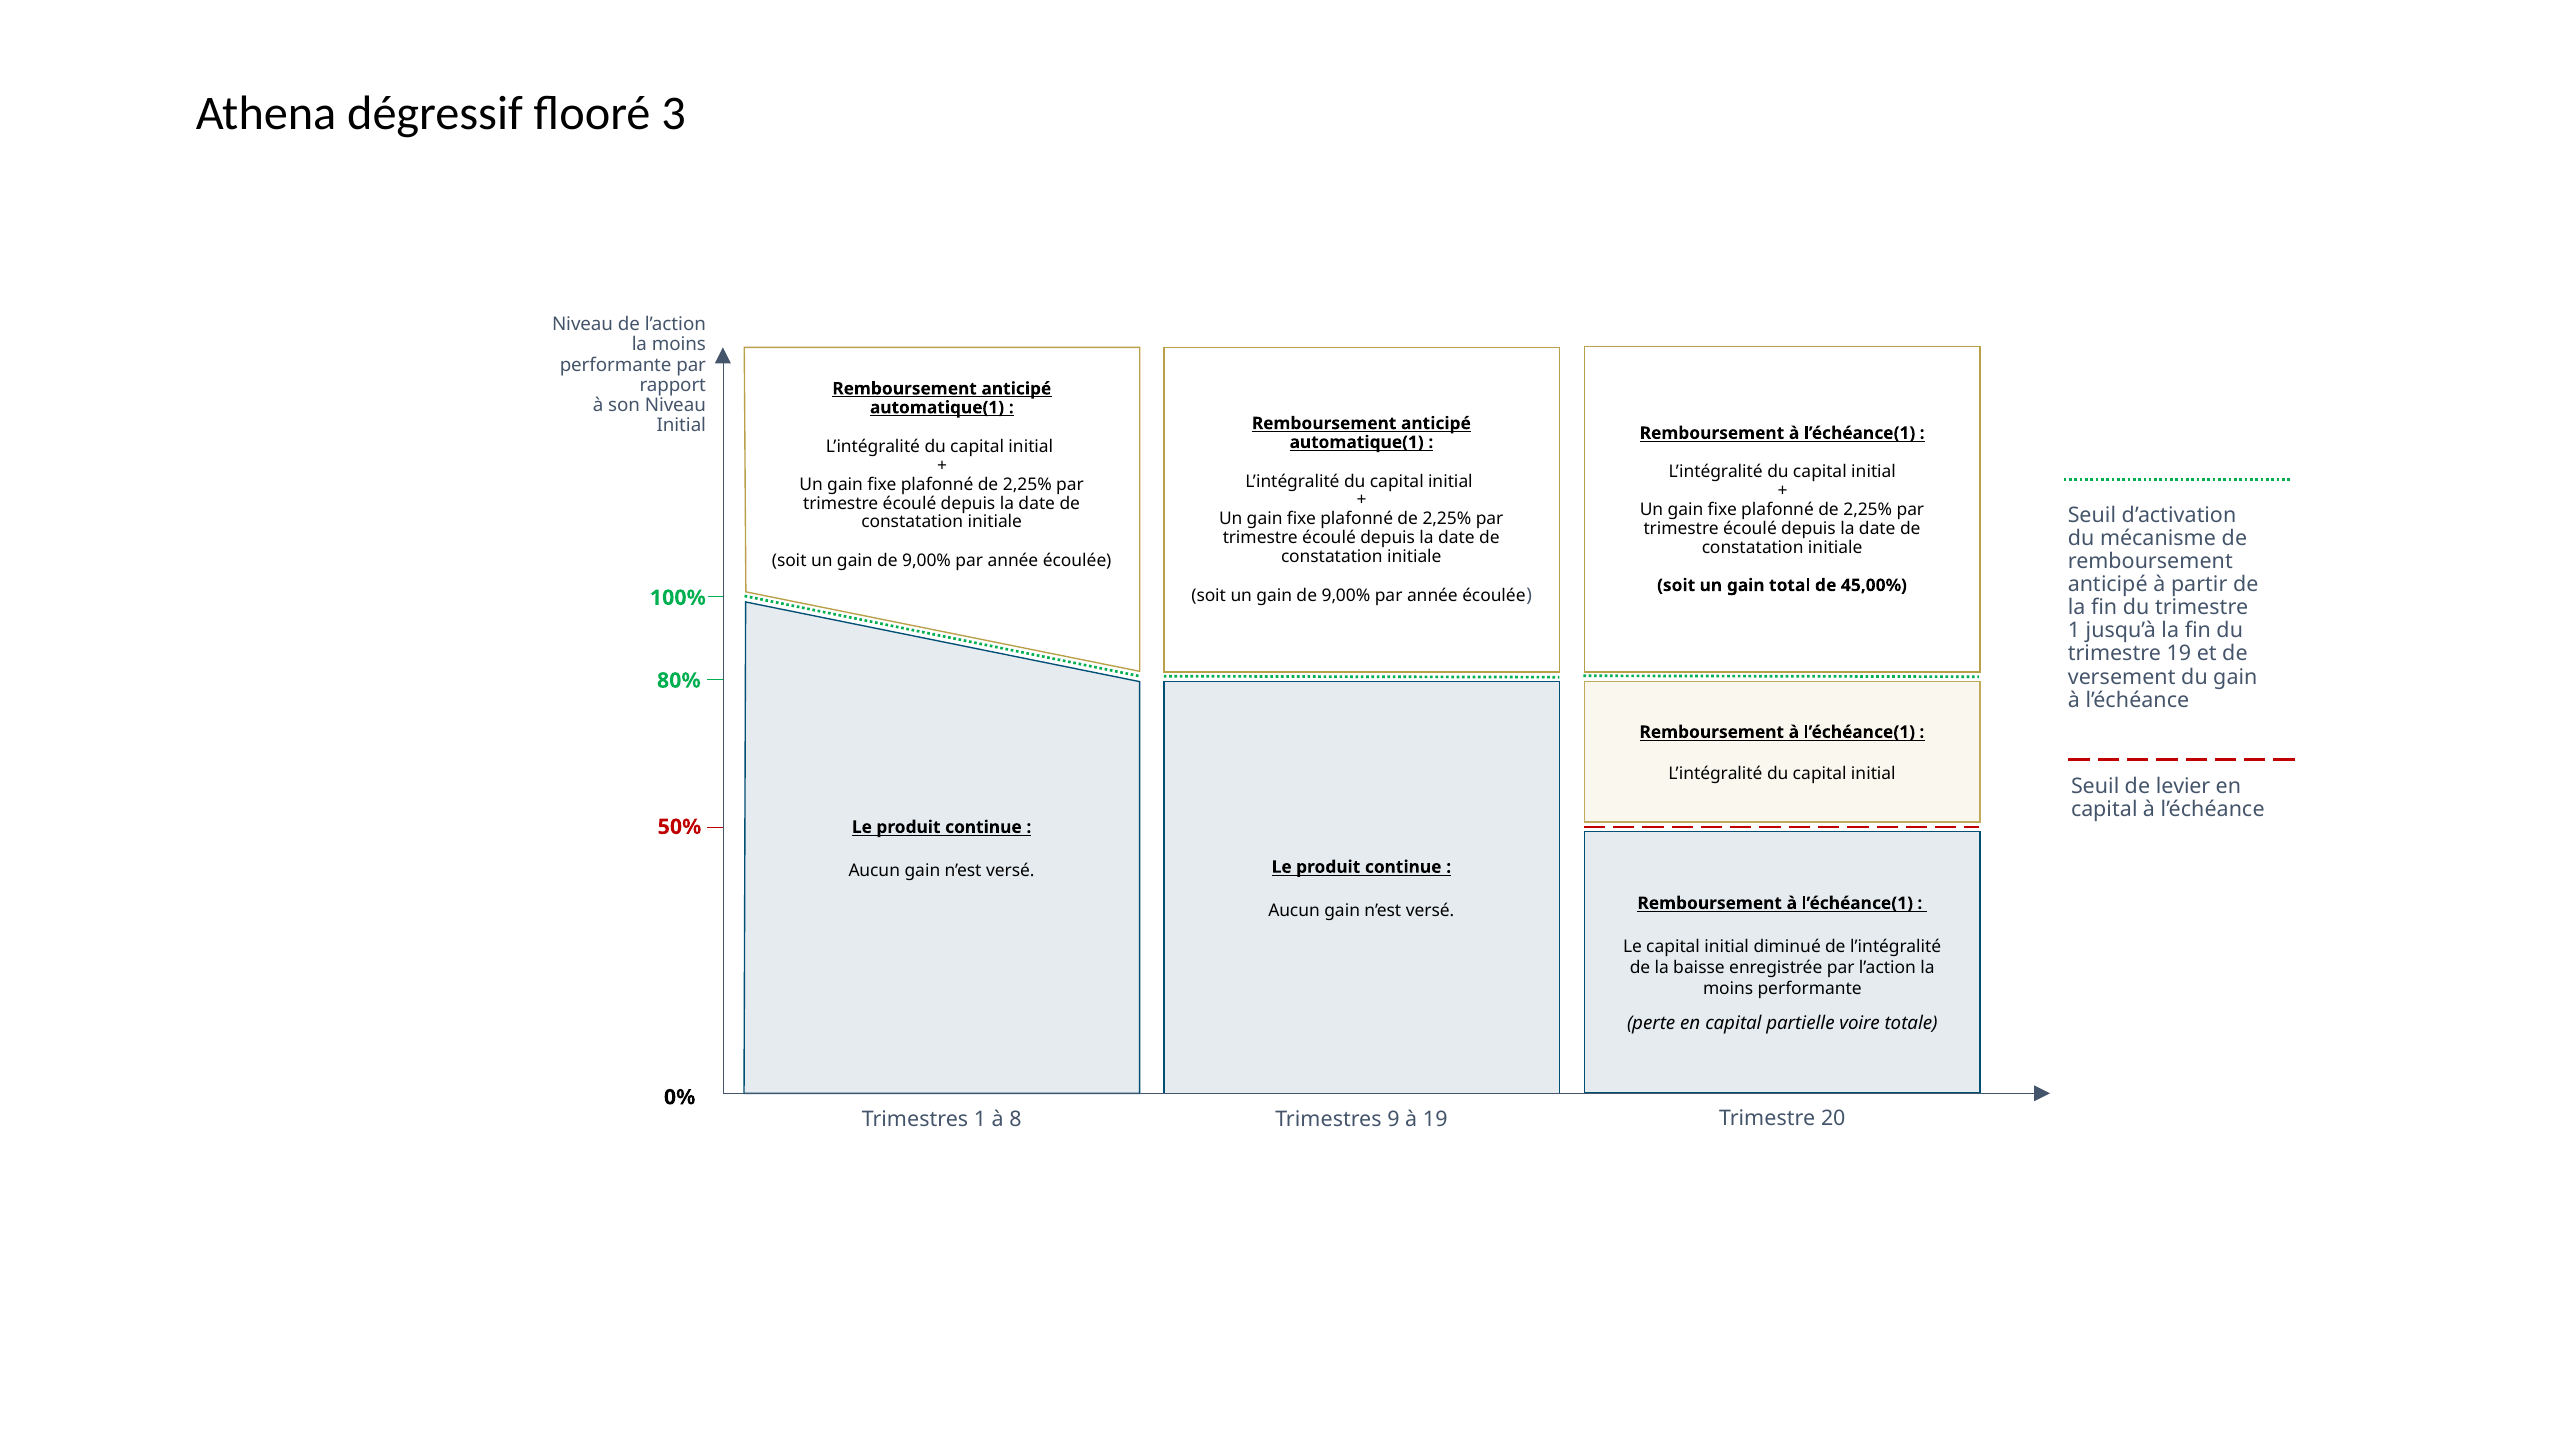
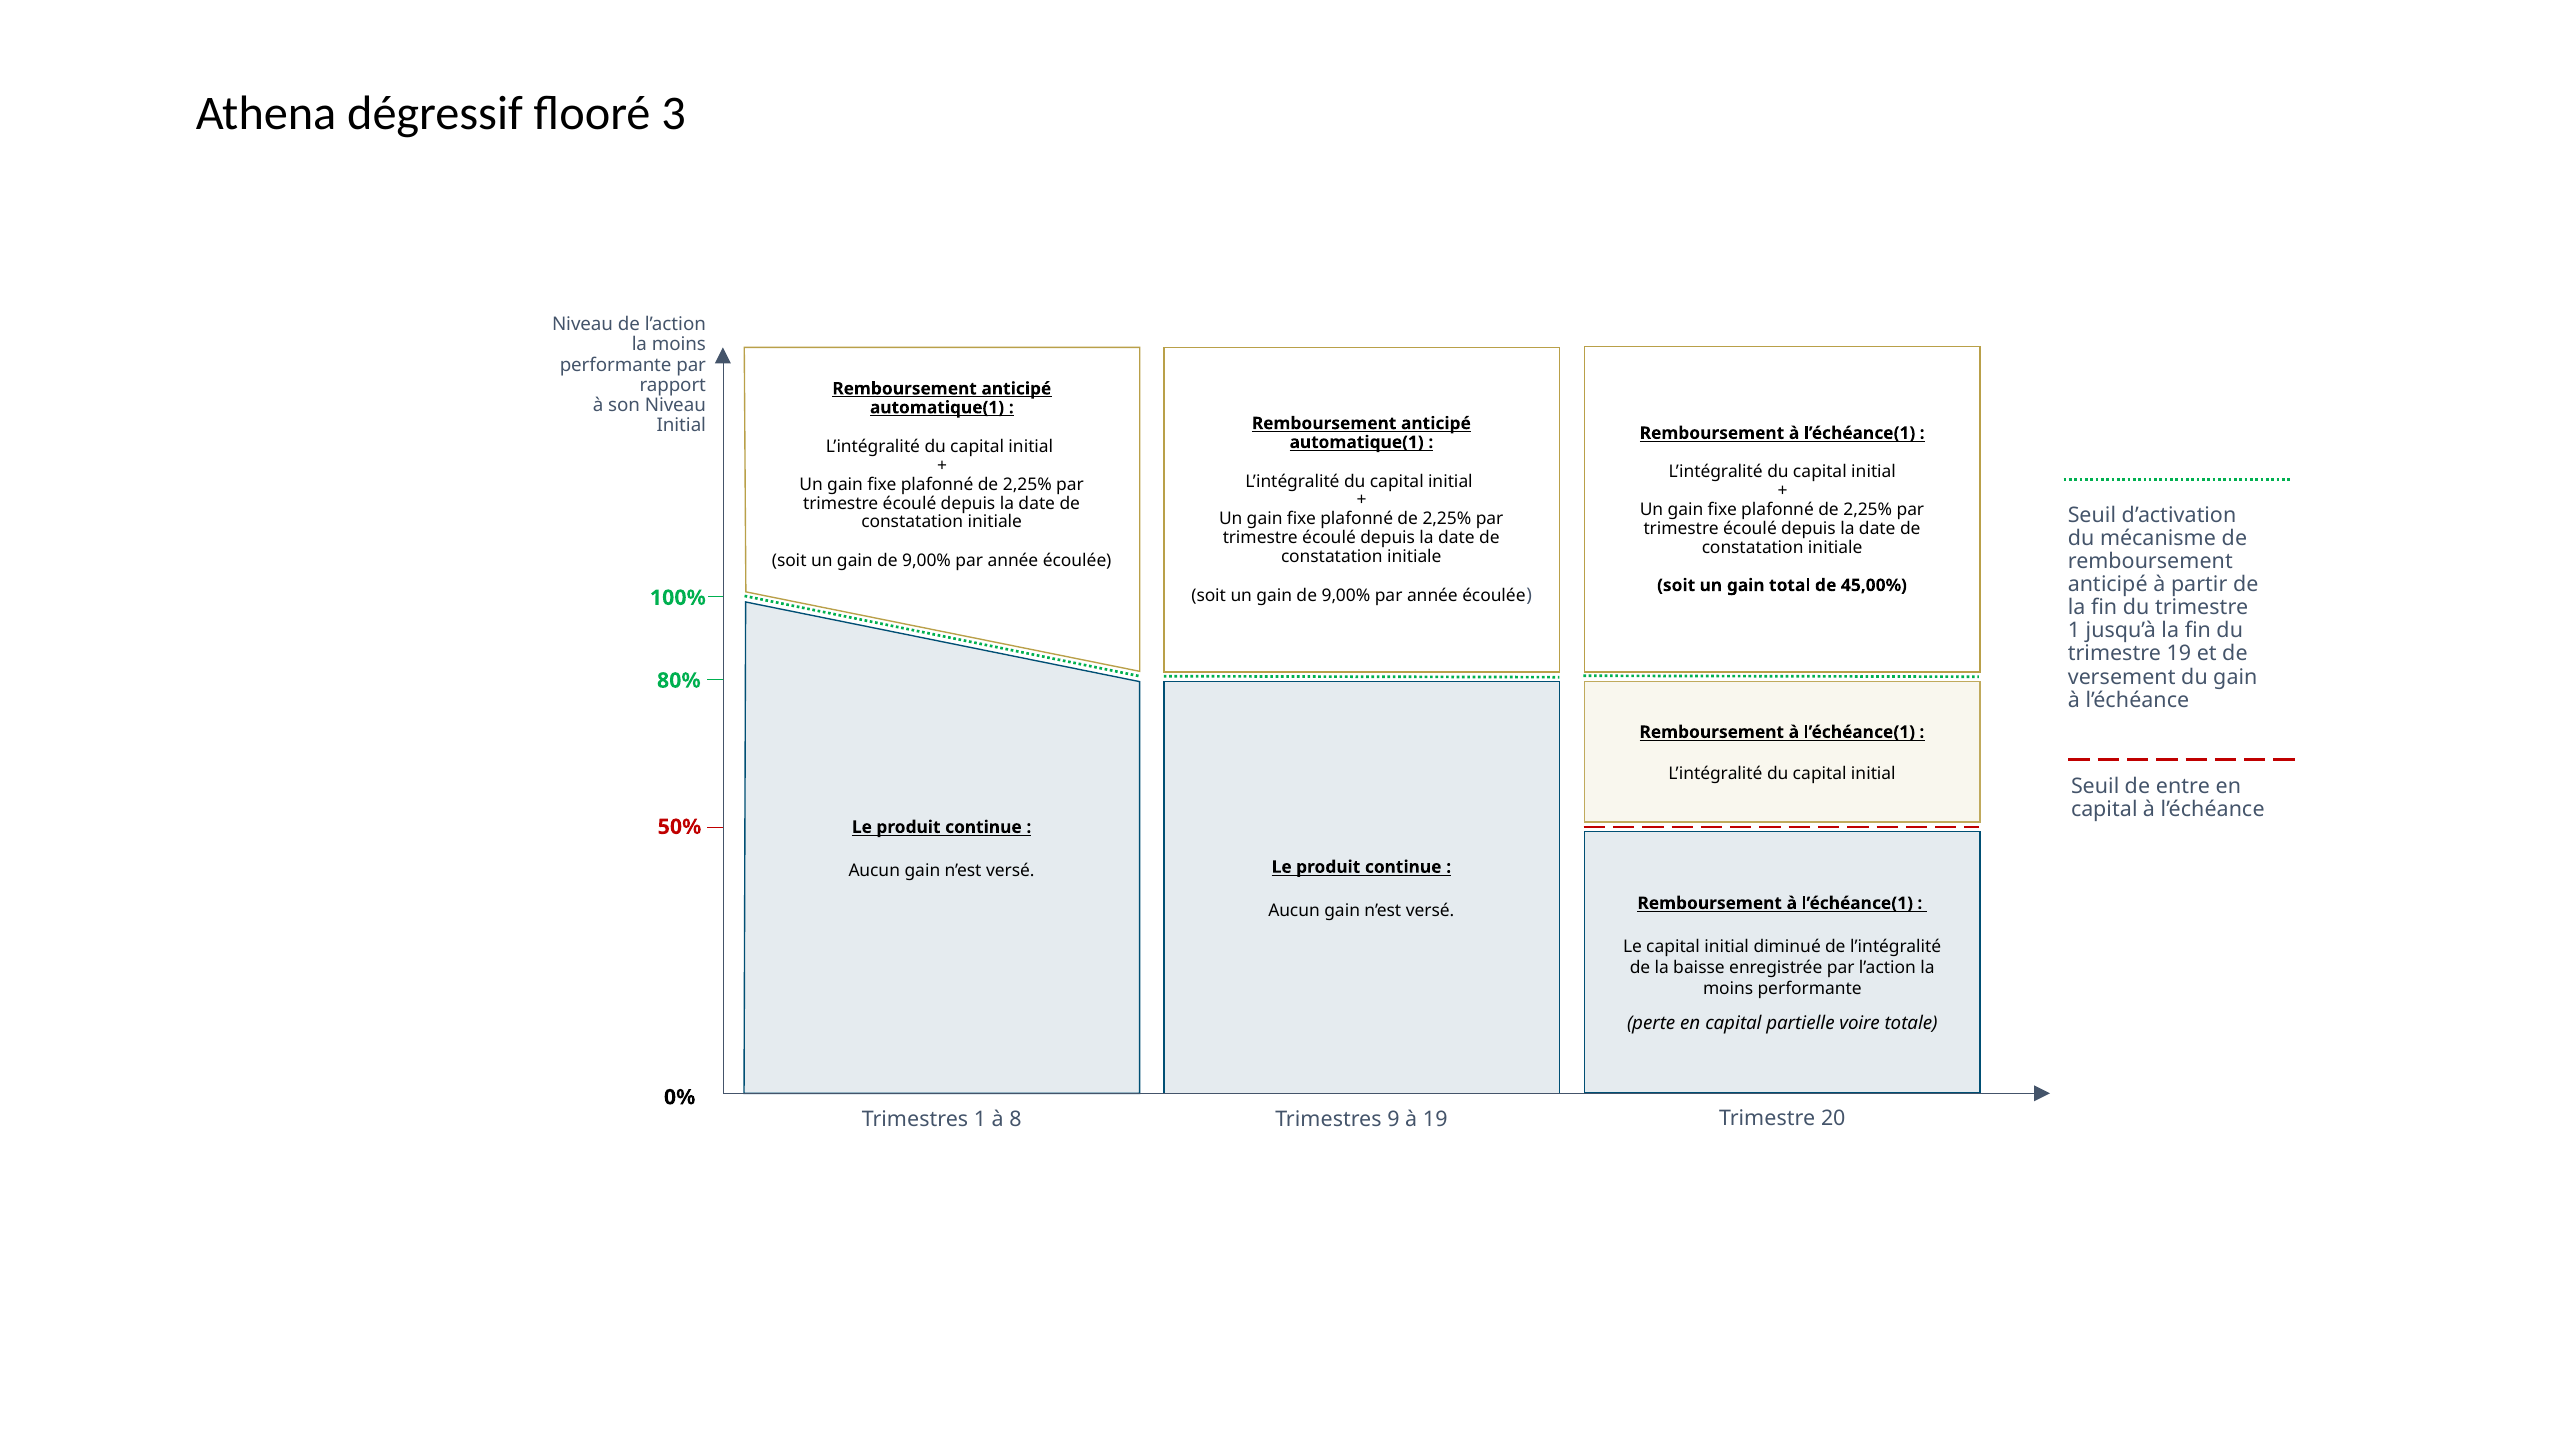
levier: levier -> entre
